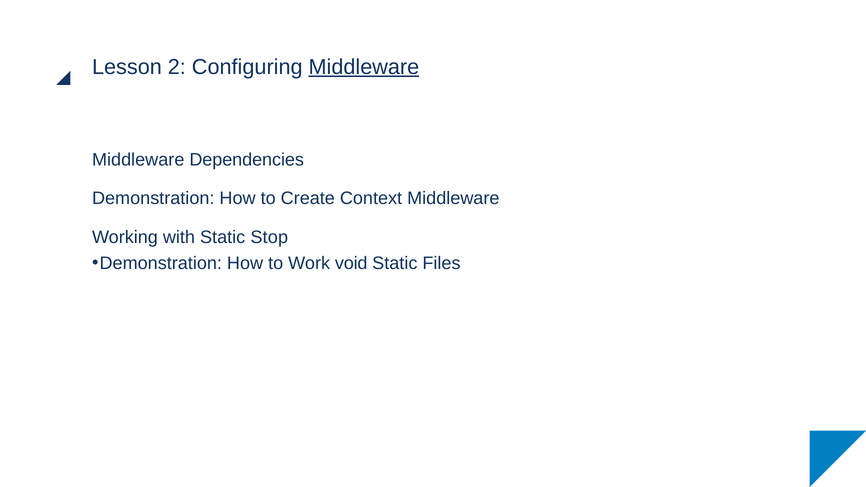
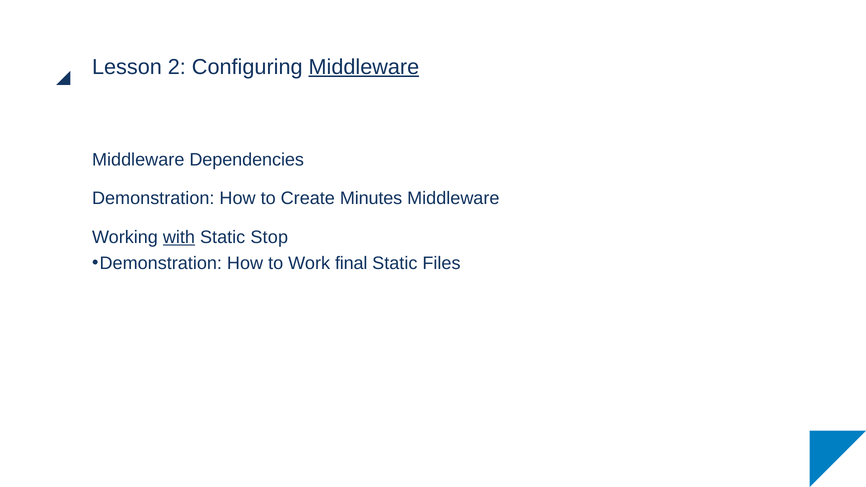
Context: Context -> Minutes
with underline: none -> present
void: void -> final
